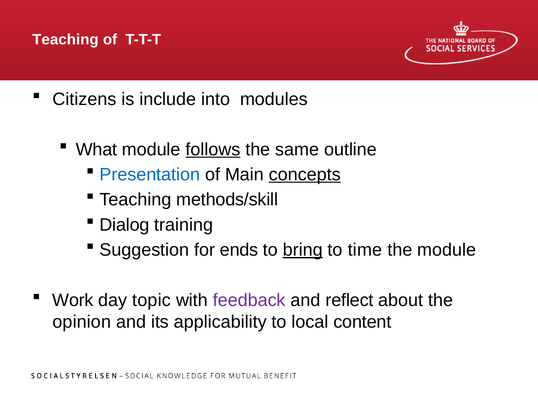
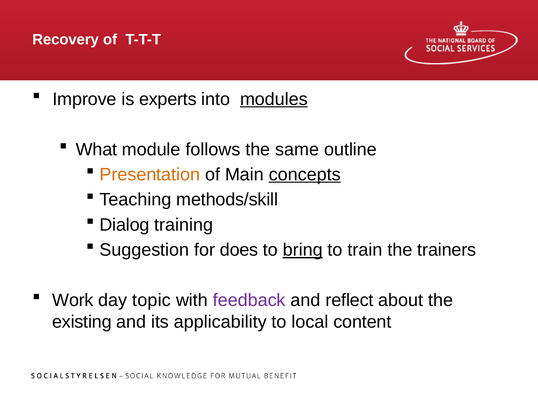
Teaching at (65, 40): Teaching -> Recovery
Citizens: Citizens -> Improve
include: include -> experts
modules underline: none -> present
follows underline: present -> none
Presentation colour: blue -> orange
ends: ends -> does
time: time -> train
the module: module -> trainers
opinion: opinion -> existing
